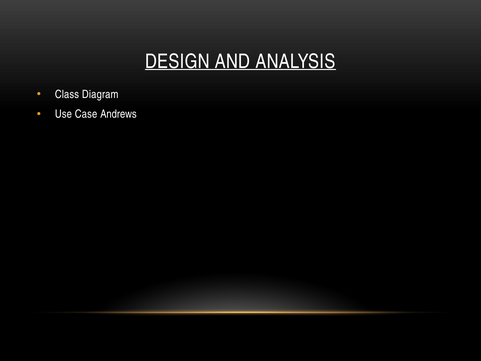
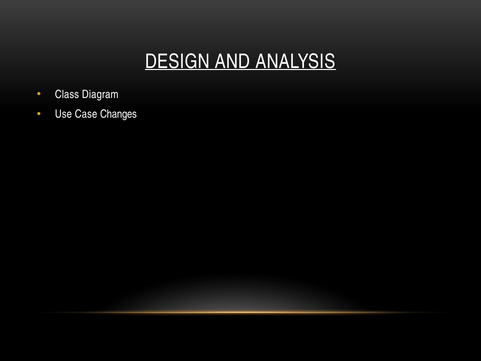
Andrews: Andrews -> Changes
